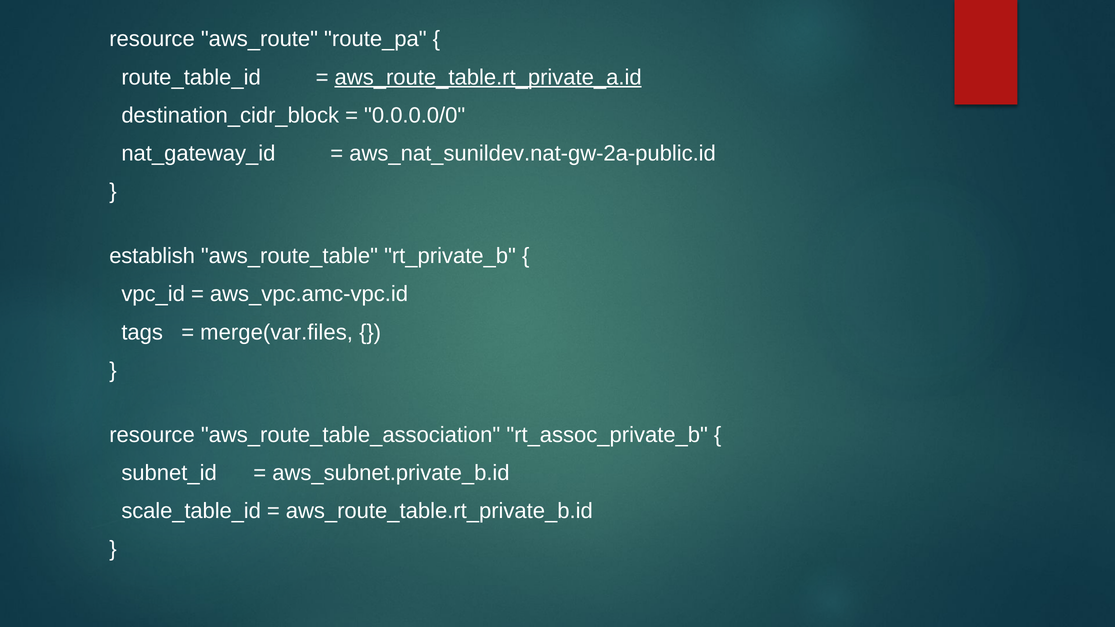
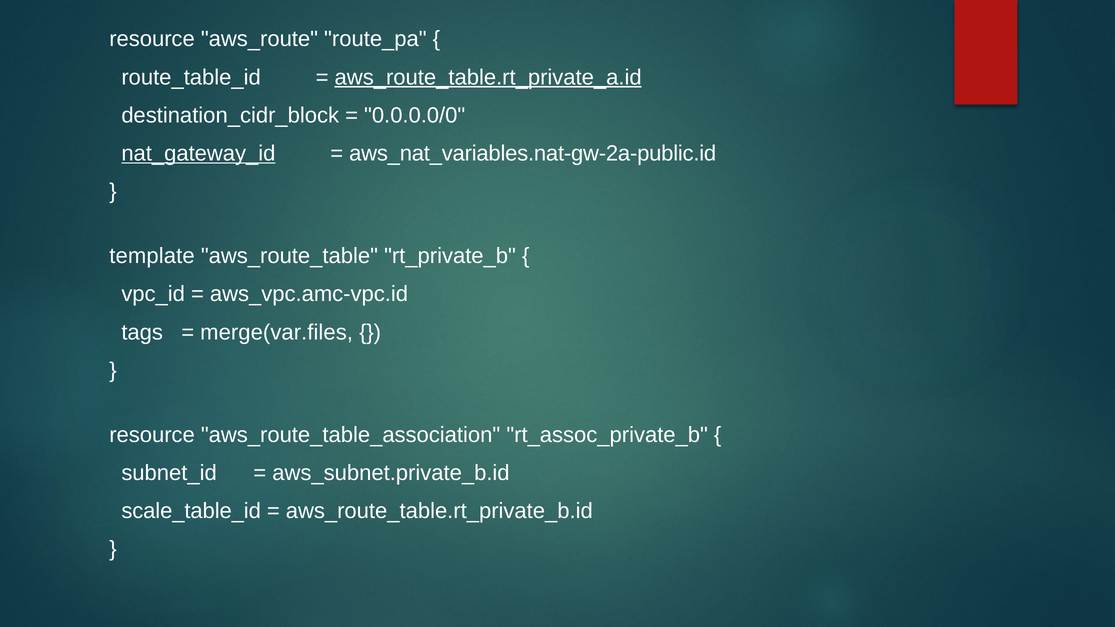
nat_gateway_id underline: none -> present
aws_nat_sunildev.nat-gw-2a-public.id: aws_nat_sunildev.nat-gw-2a-public.id -> aws_nat_variables.nat-gw-2a-public.id
establish: establish -> template
